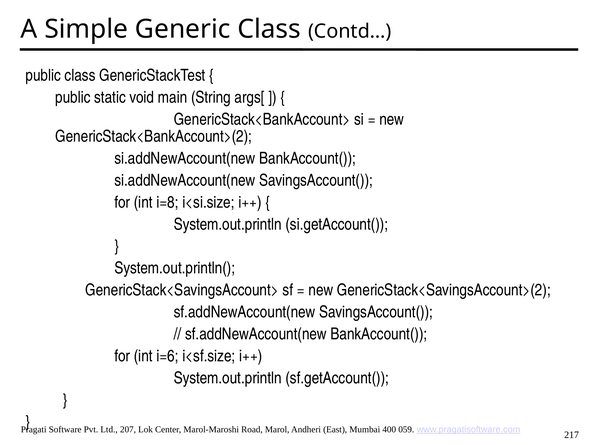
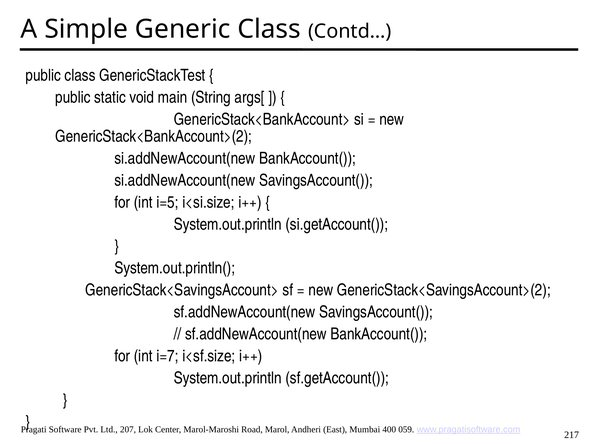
i=8: i=8 -> i=5
i=6: i=6 -> i=7
